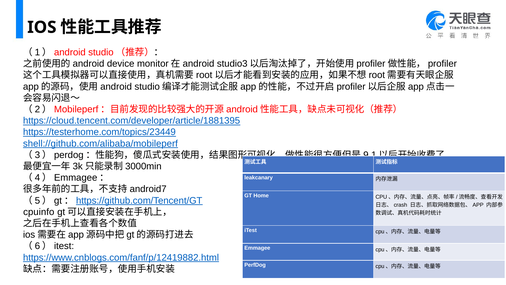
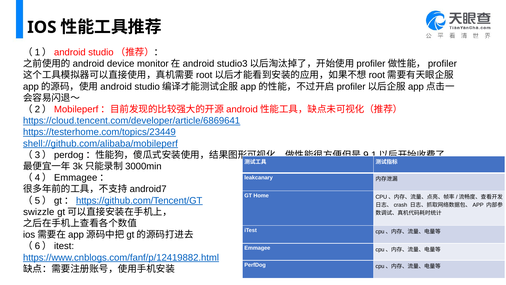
https://cloud.tencent.com/developer/article/1881395: https://cloud.tencent.com/developer/article/1881395 -> https://cloud.tencent.com/developer/article/6869641
cpuinfo: cpuinfo -> swizzle
